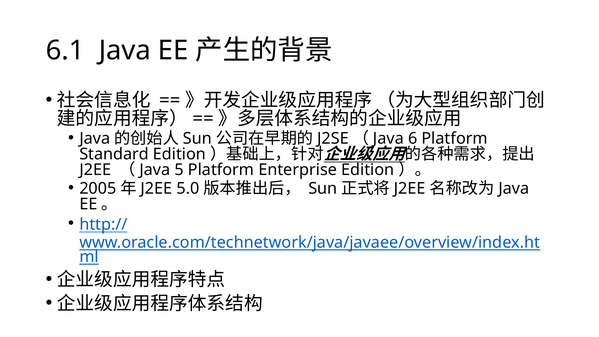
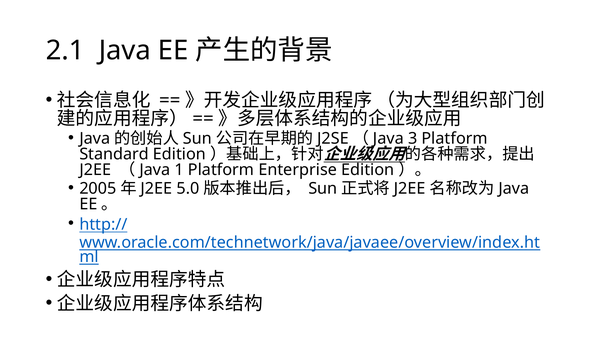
6.1: 6.1 -> 2.1
6: 6 -> 3
5: 5 -> 1
